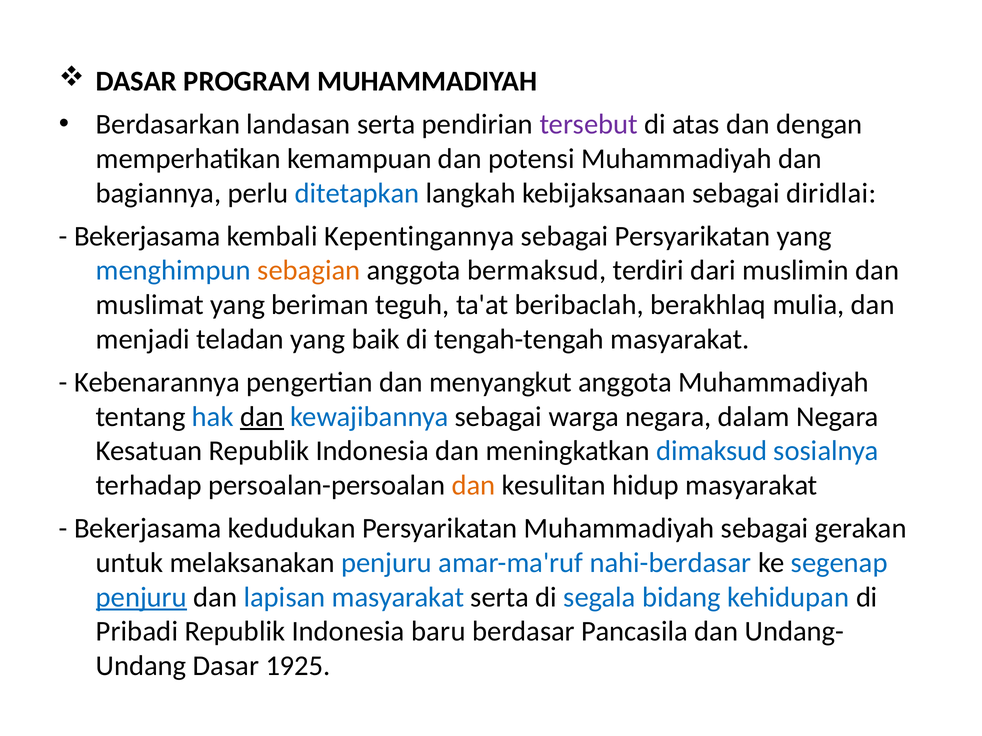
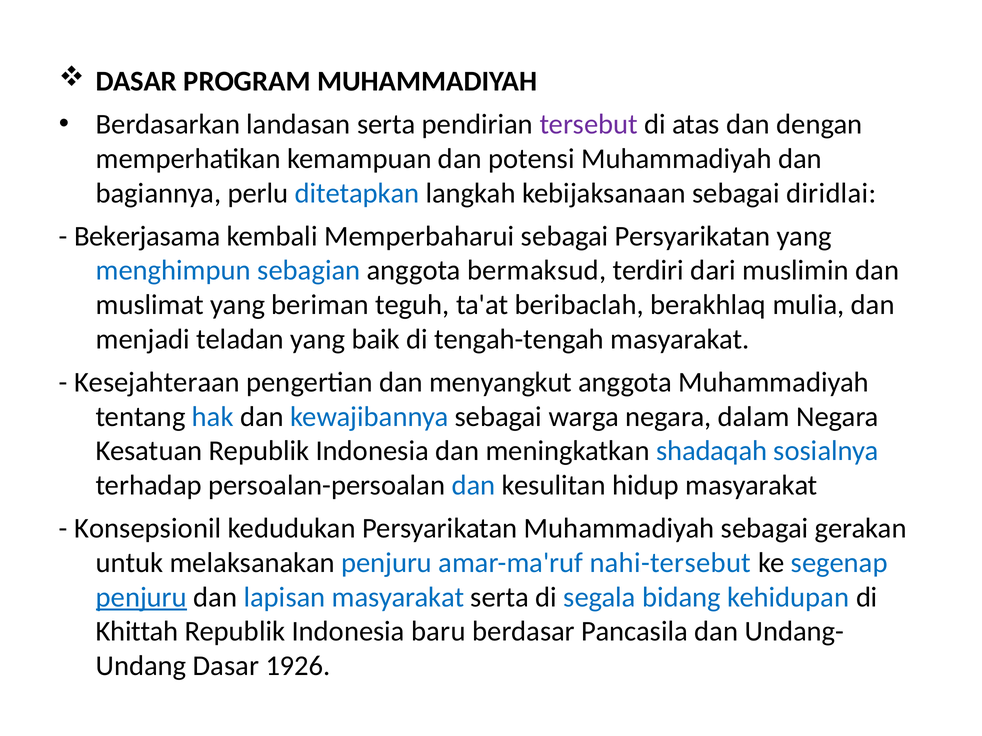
Kepentingannya: Kepentingannya -> Memperbaharui
sebagian colour: orange -> blue
Kebenarannya: Kebenarannya -> Kesejahteraan
dan at (262, 417) underline: present -> none
dimaksud: dimaksud -> shadaqah
dan at (474, 486) colour: orange -> blue
Bekerjasama at (148, 529): Bekerjasama -> Konsepsionil
nahi-berdasar: nahi-berdasar -> nahi-tersebut
Pribadi: Pribadi -> Khittah
1925: 1925 -> 1926
